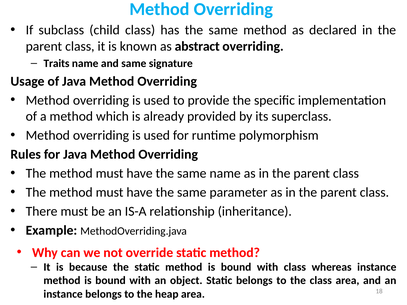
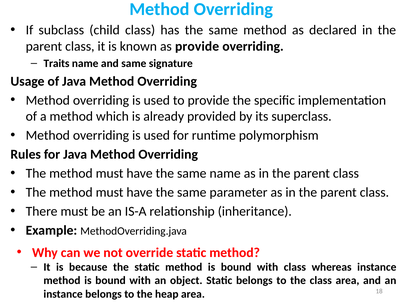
as abstract: abstract -> provide
